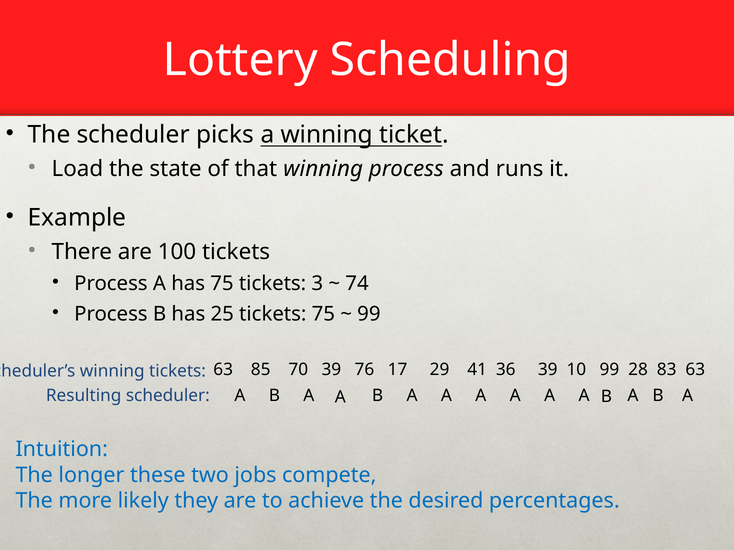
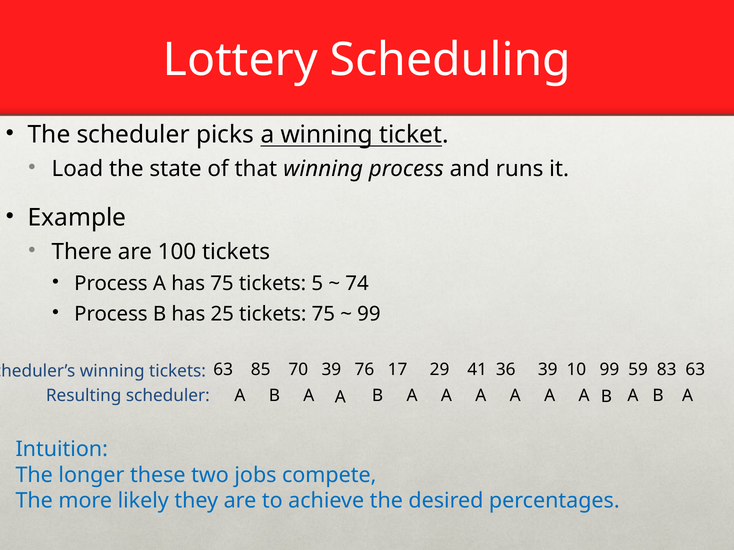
3: 3 -> 5
28: 28 -> 59
